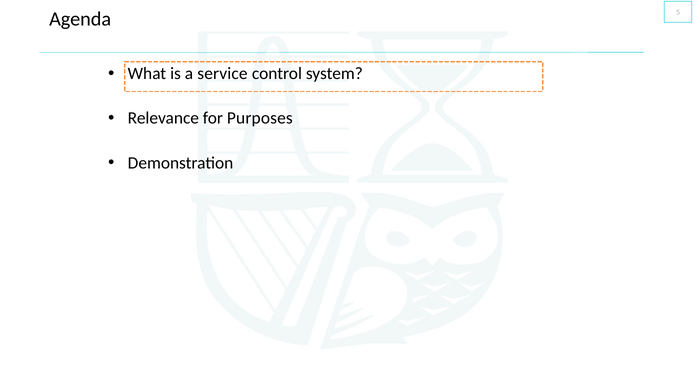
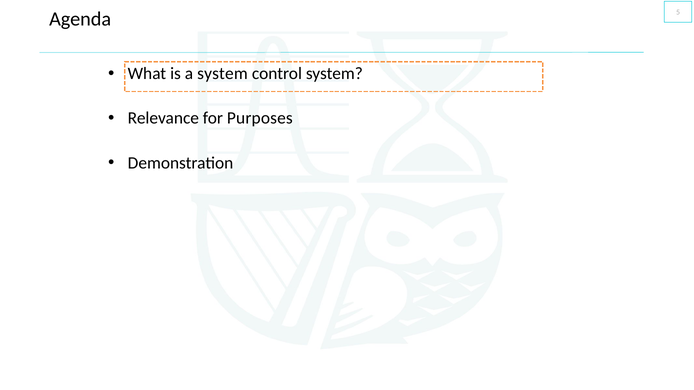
a service: service -> system
